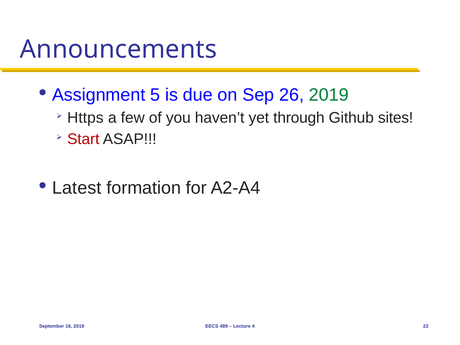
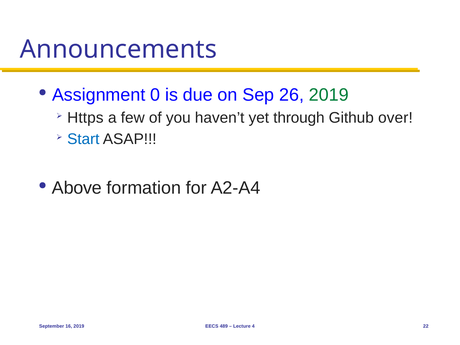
5: 5 -> 0
sites: sites -> over
Start colour: red -> blue
Latest: Latest -> Above
